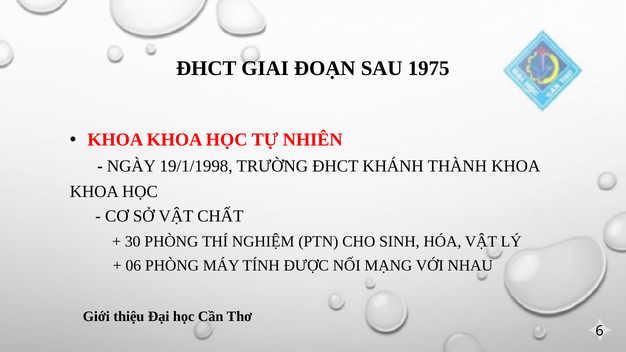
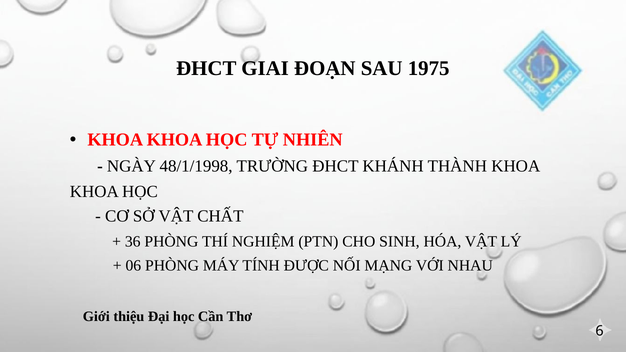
19/1/1998: 19/1/1998 -> 48/1/1998
30: 30 -> 36
